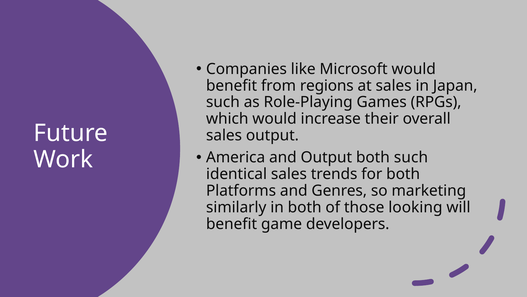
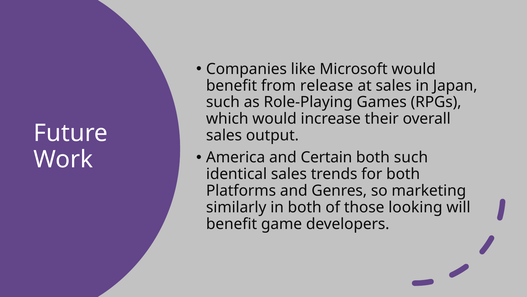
regions: regions -> release
and Output: Output -> Certain
